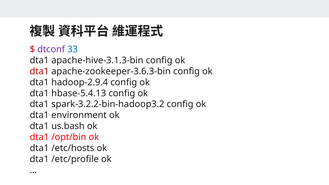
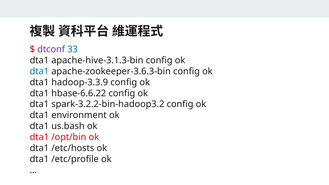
dta1 at (39, 71) colour: red -> blue
hadoop-2.9.4: hadoop-2.9.4 -> hadoop-3.3.9
hbase-5.4.13: hbase-5.4.13 -> hbase-6.6.22
